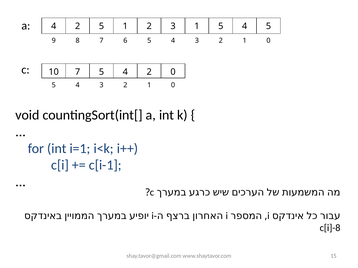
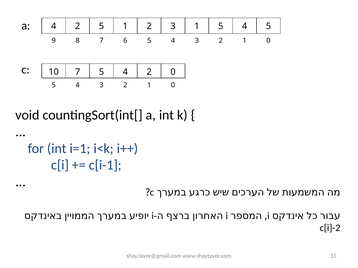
c[i]-8: c[i]-8 -> c[i]-2
